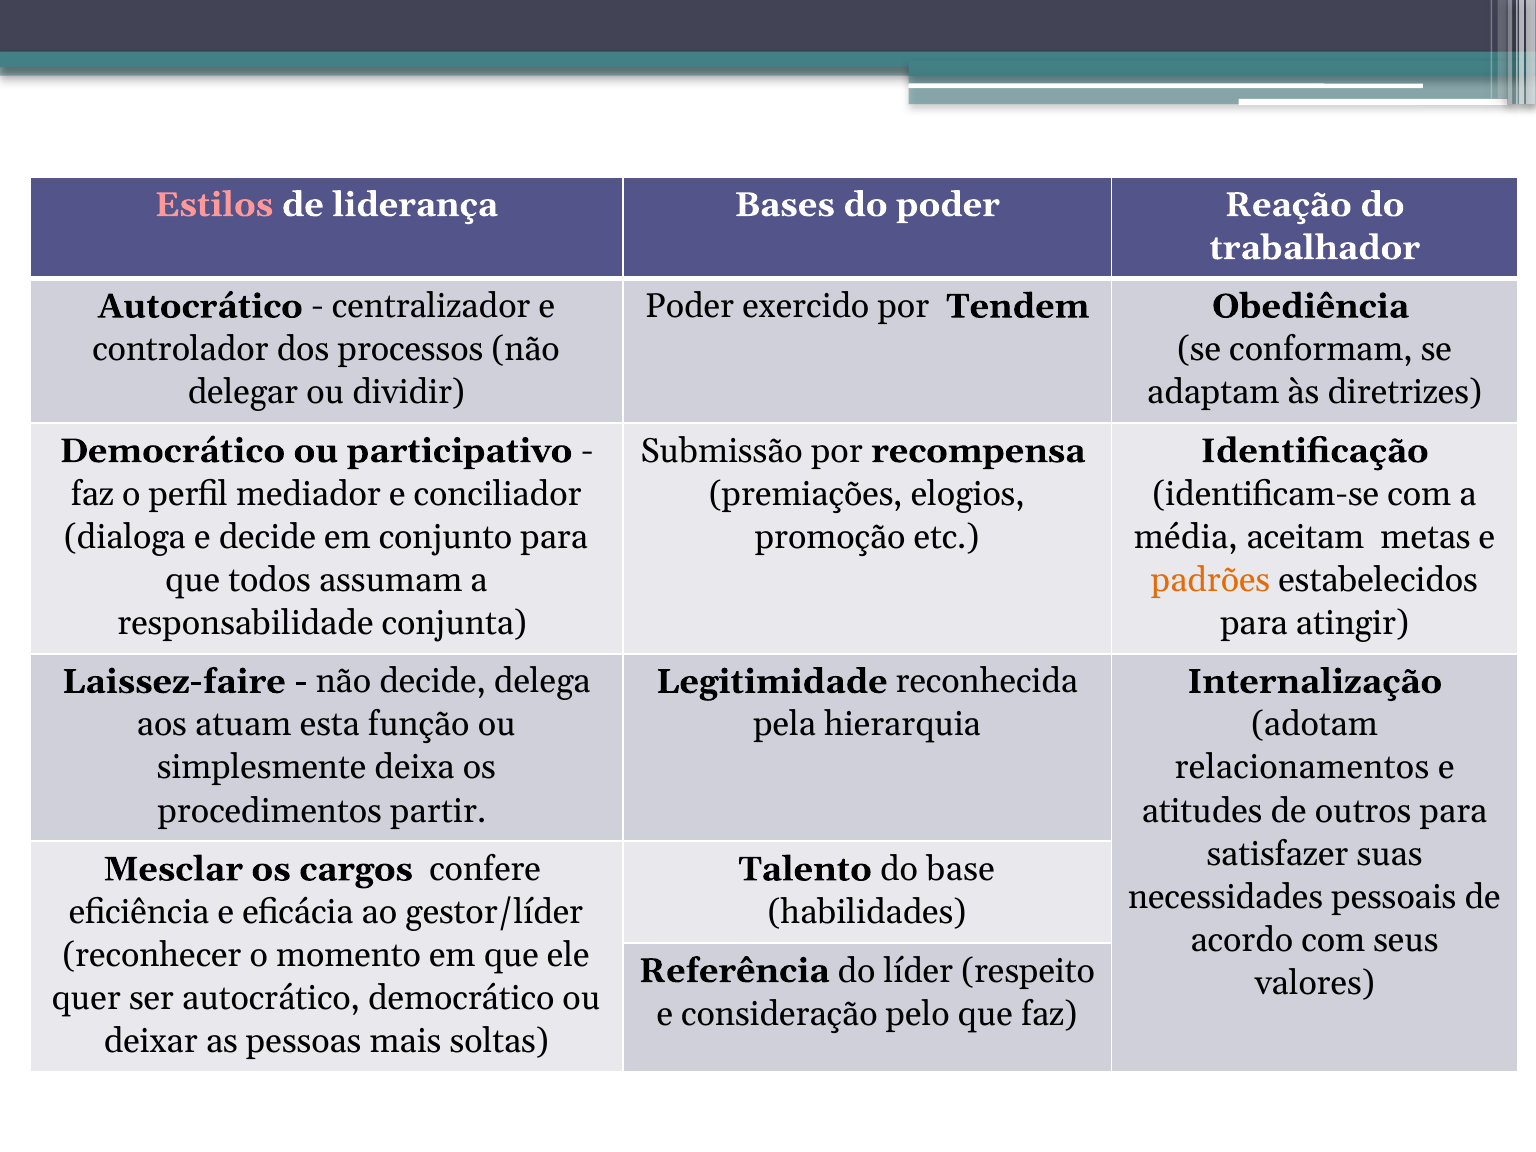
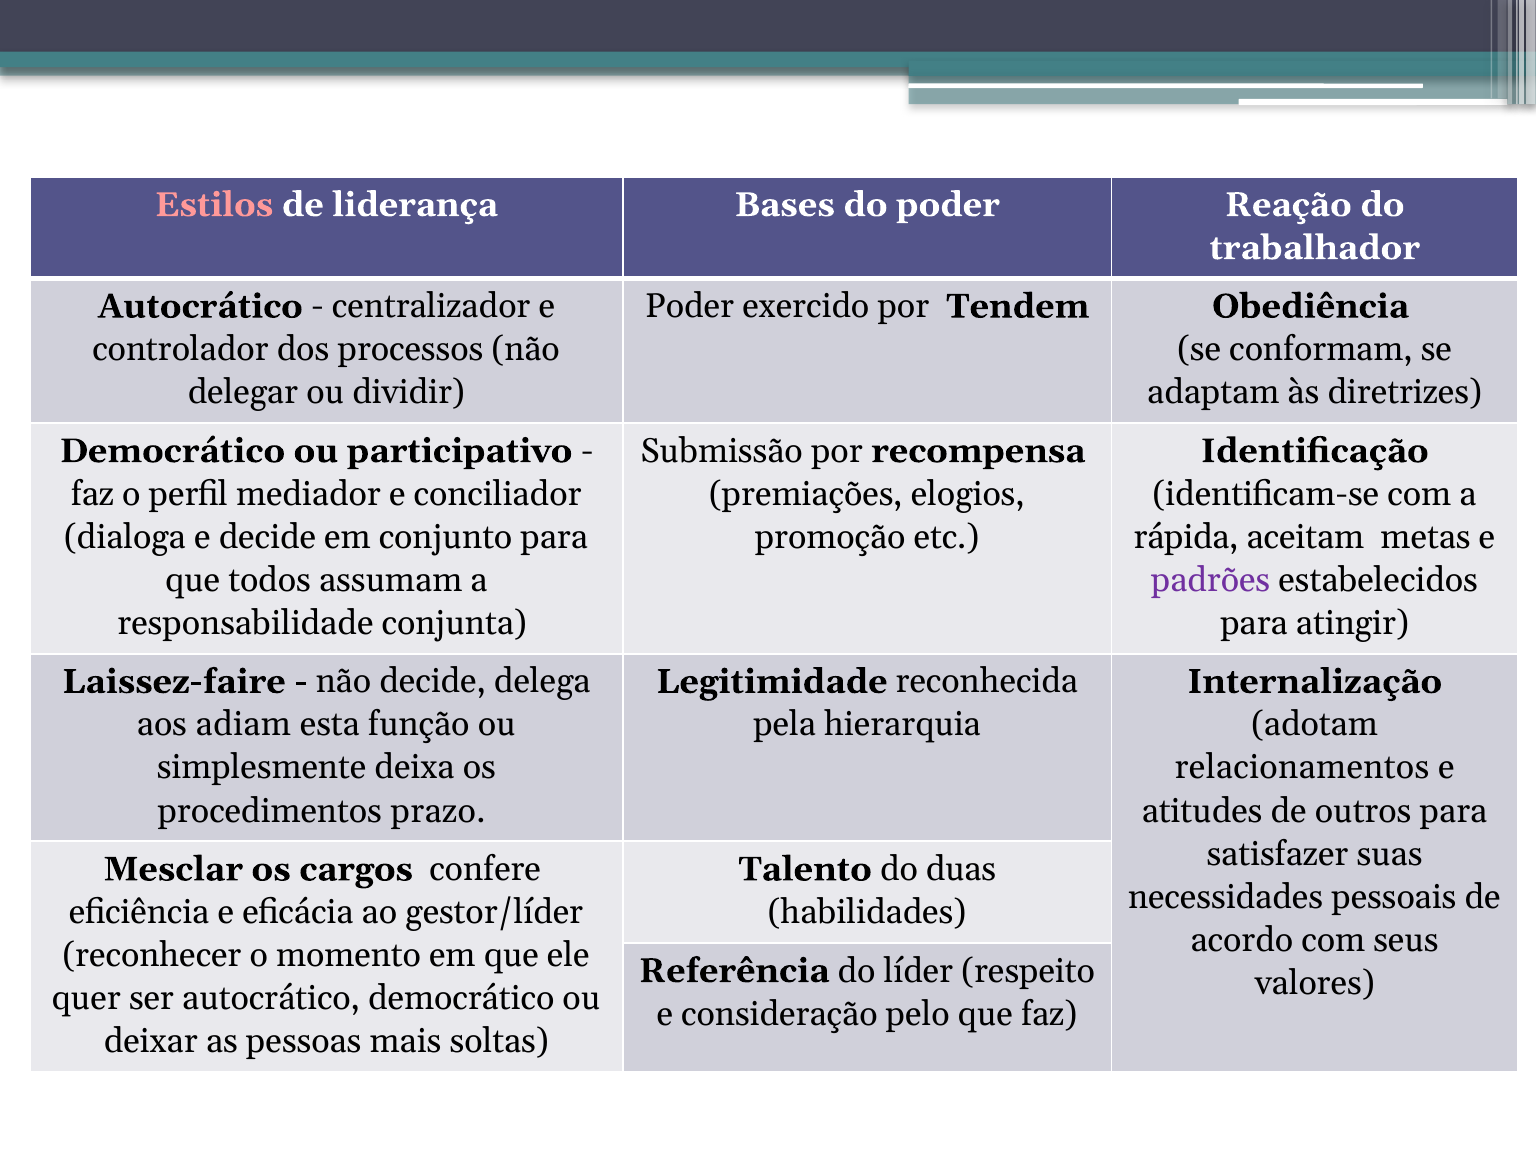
média: média -> rápida
padrões colour: orange -> purple
atuam: atuam -> adiam
partir: partir -> prazo
base: base -> duas
